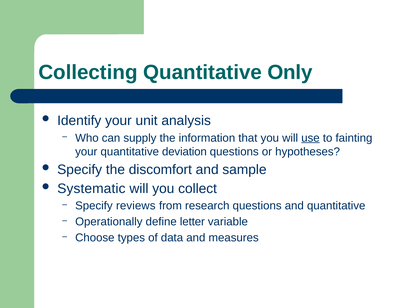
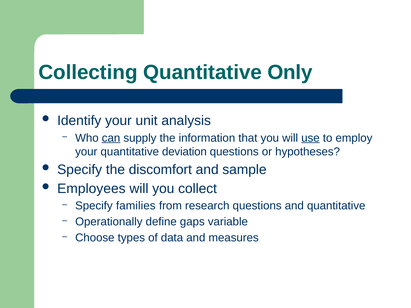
can underline: none -> present
fainting: fainting -> employ
Systematic: Systematic -> Employees
reviews: reviews -> families
letter: letter -> gaps
